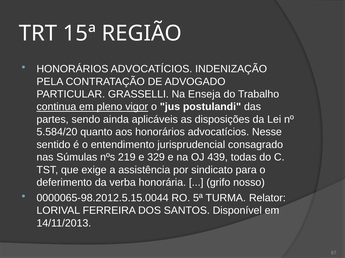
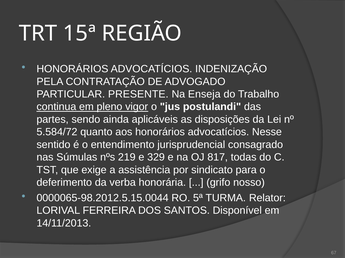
GRASSELLI: GRASSELLI -> PRESENTE
5.584/20: 5.584/20 -> 5.584/72
439: 439 -> 817
